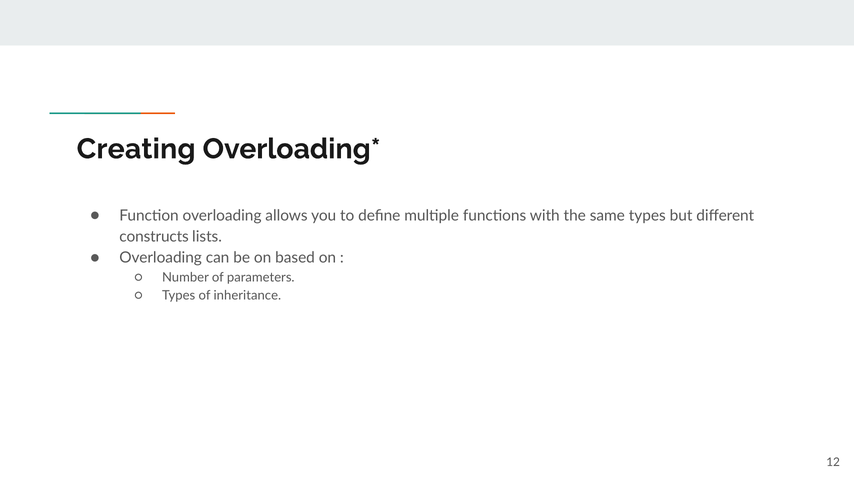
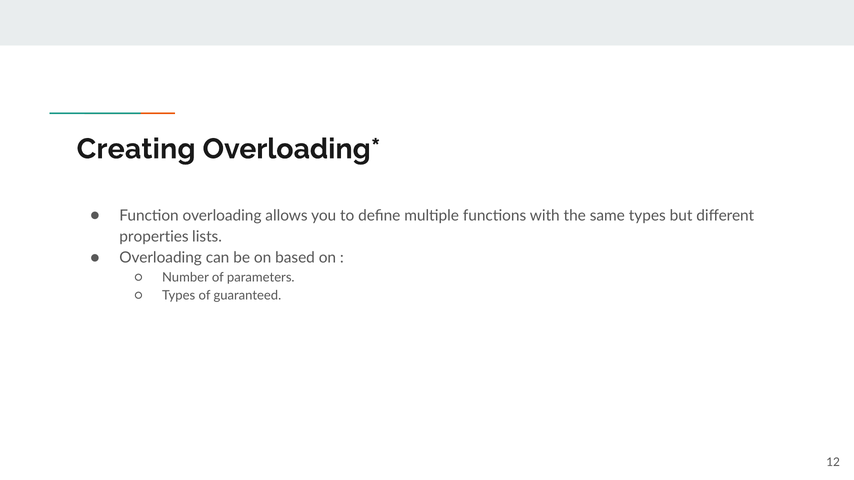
constructs: constructs -> properties
inheritance: inheritance -> guaranteed
